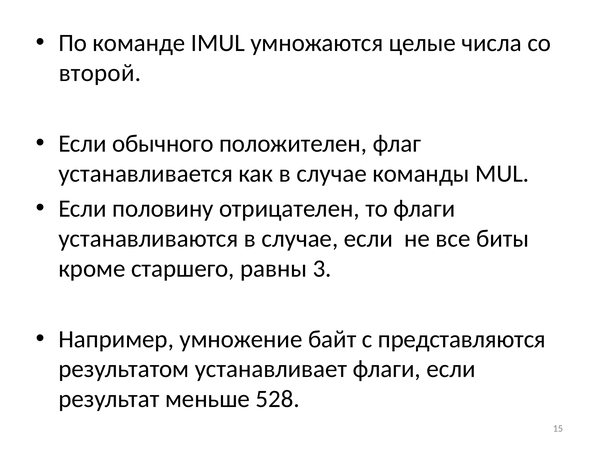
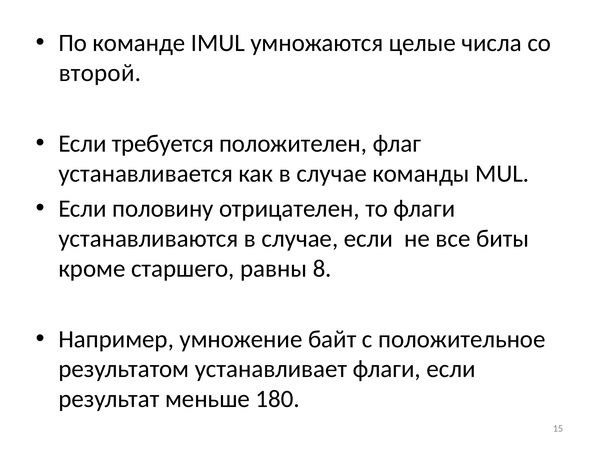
обычного: обычного -> требуется
3: 3 -> 8
представляются: представляются -> положительное
528: 528 -> 180
